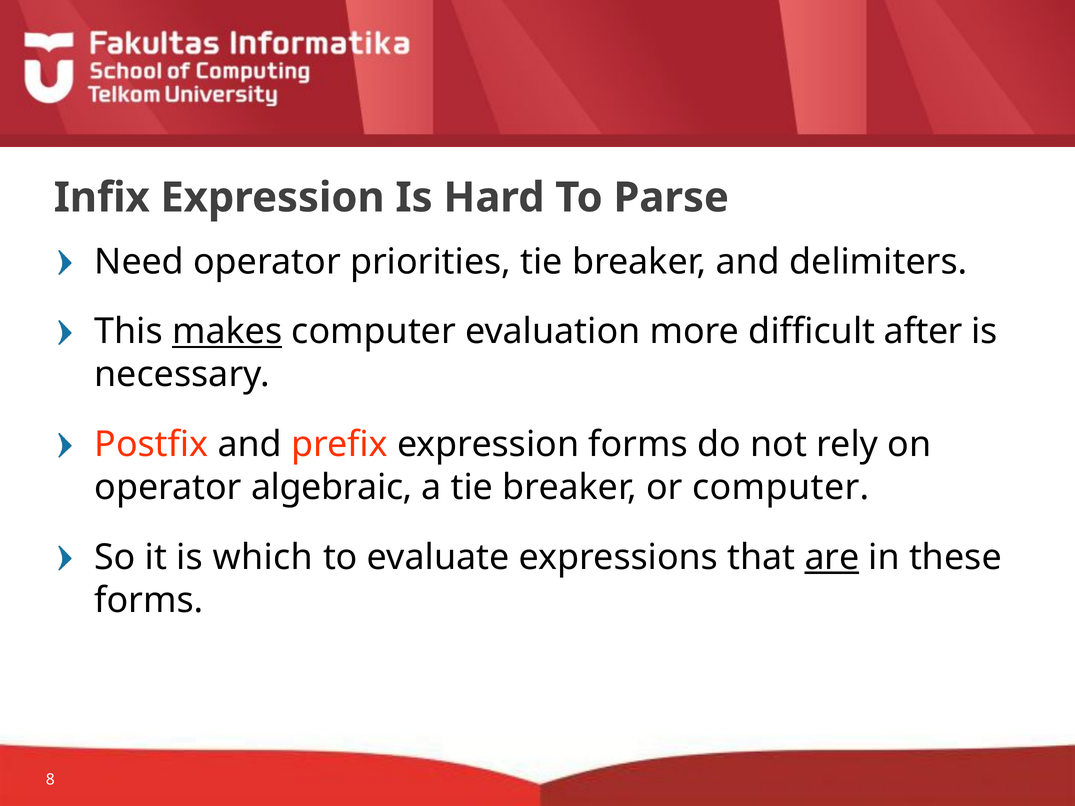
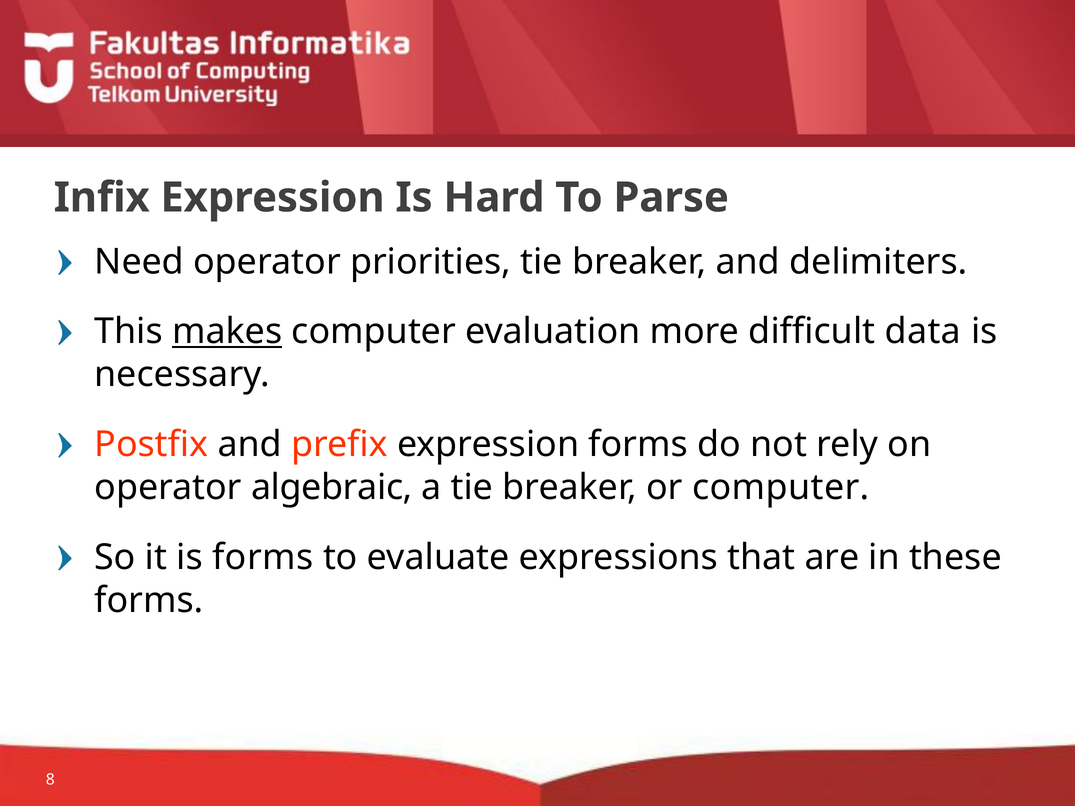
after: after -> data
is which: which -> forms
are underline: present -> none
